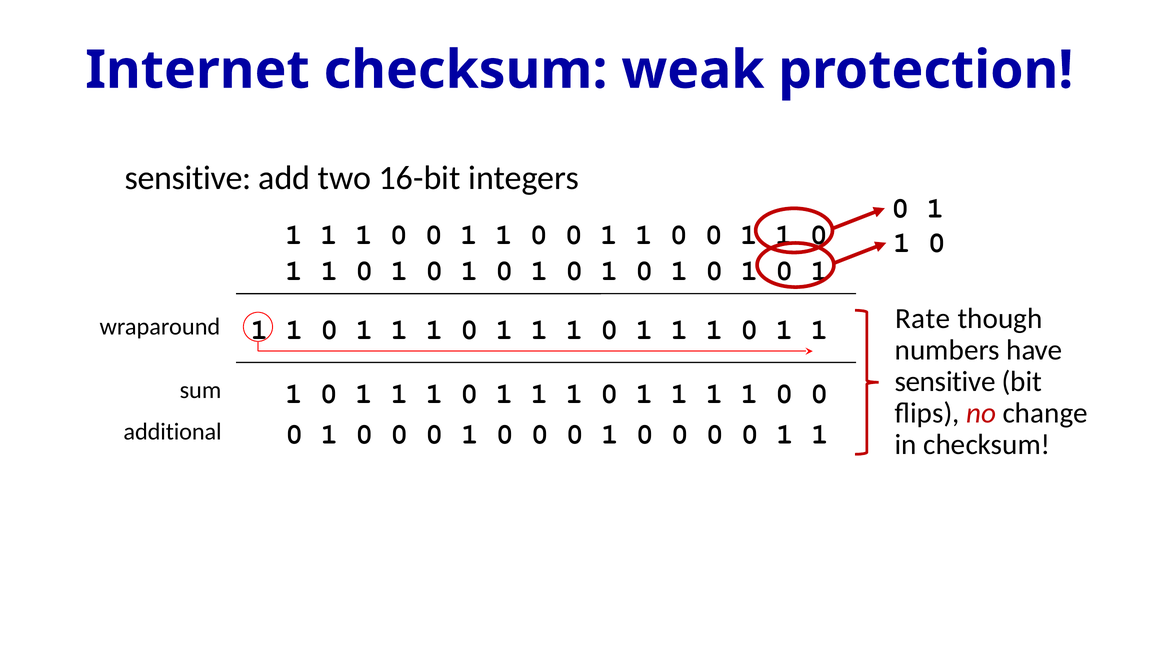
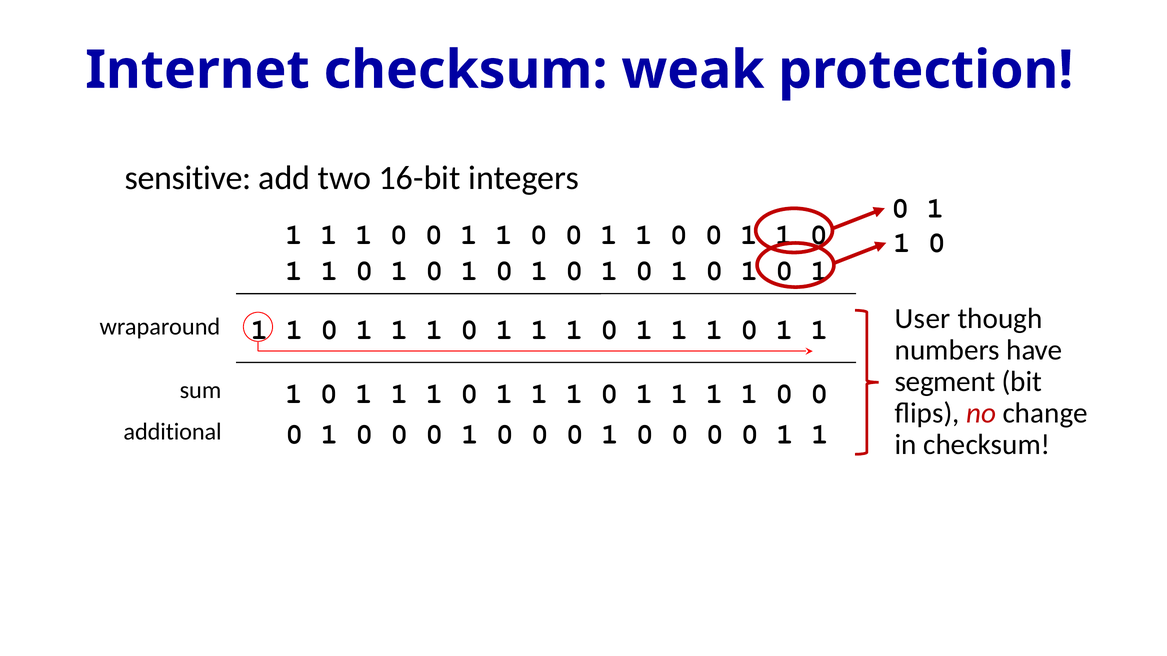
Rate: Rate -> User
sensitive at (945, 382): sensitive -> segment
